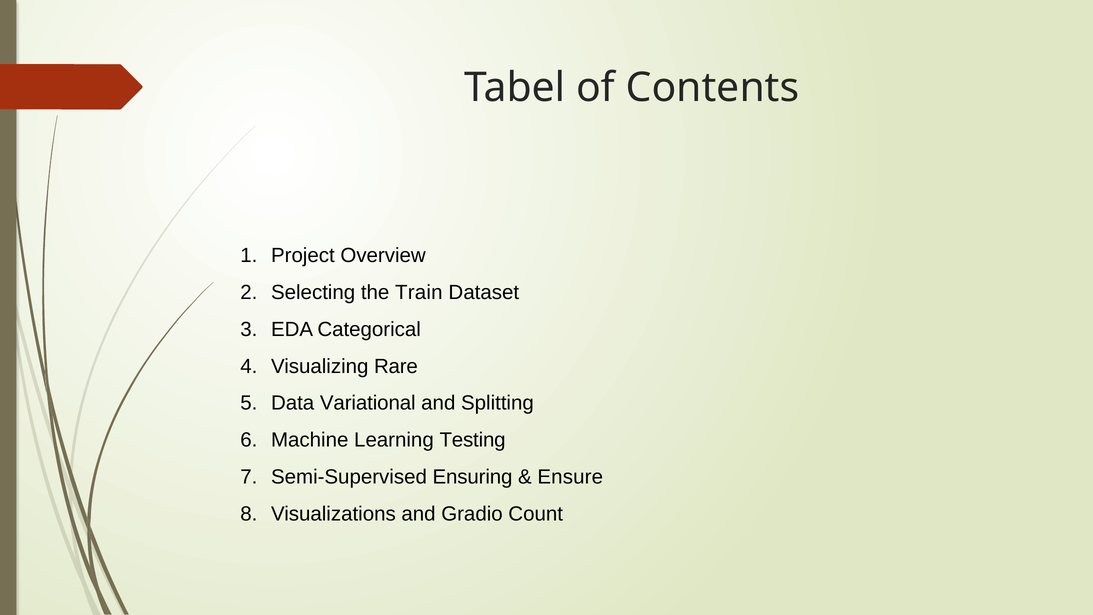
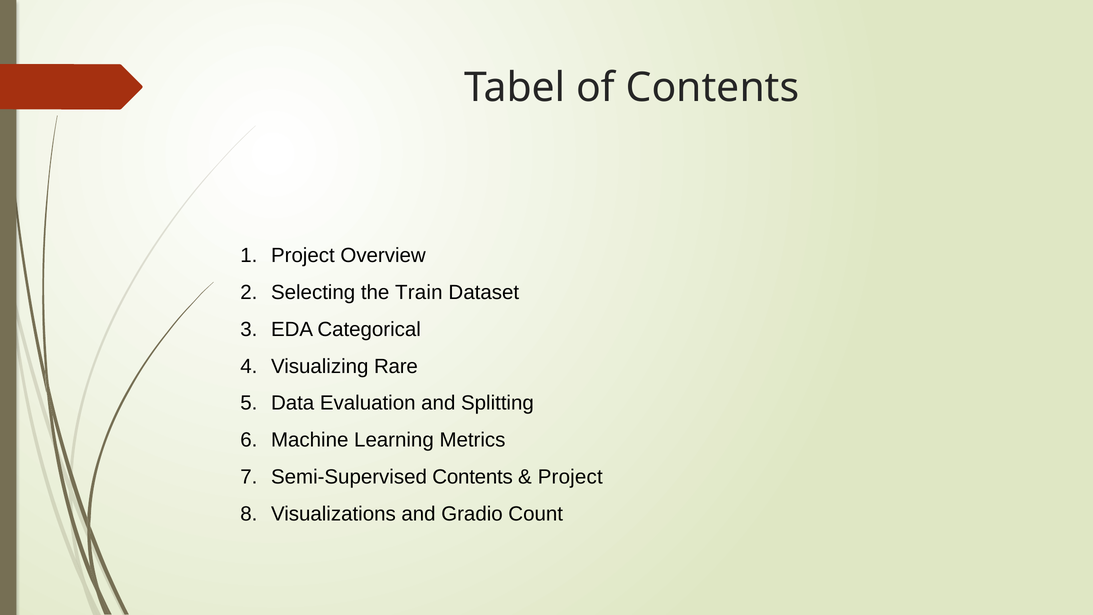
Variational: Variational -> Evaluation
Testing: Testing -> Metrics
Semi-Supervised Ensuring: Ensuring -> Contents
Ensure at (570, 477): Ensure -> Project
